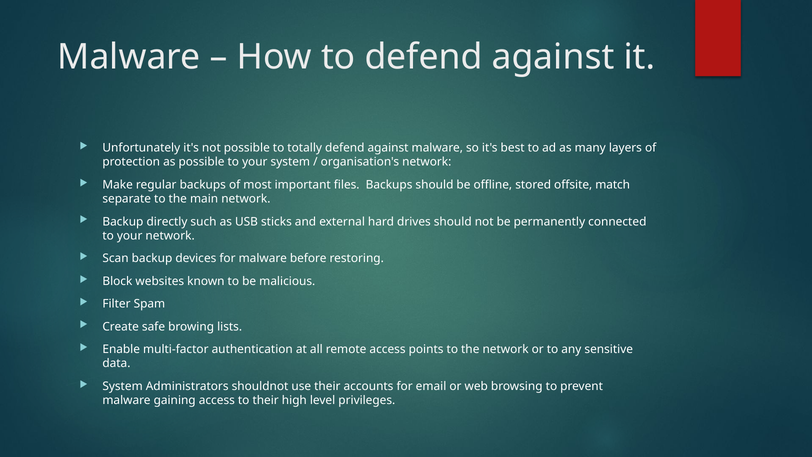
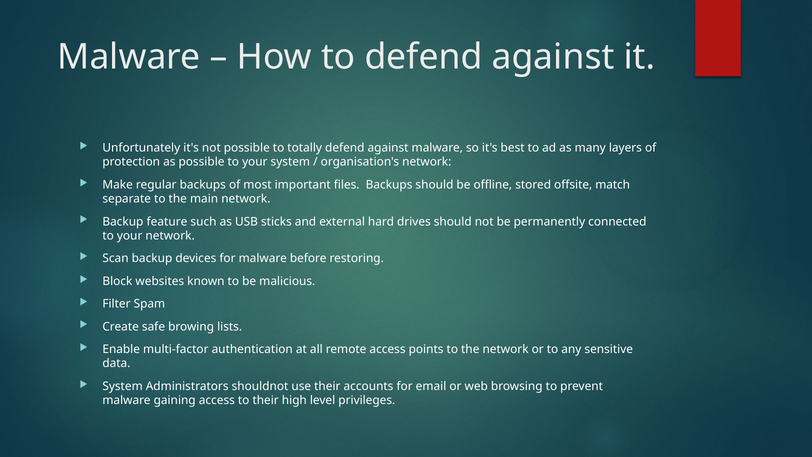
directly: directly -> feature
